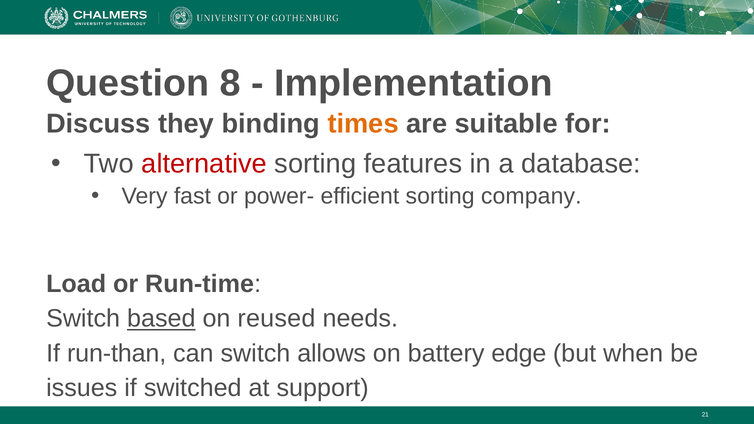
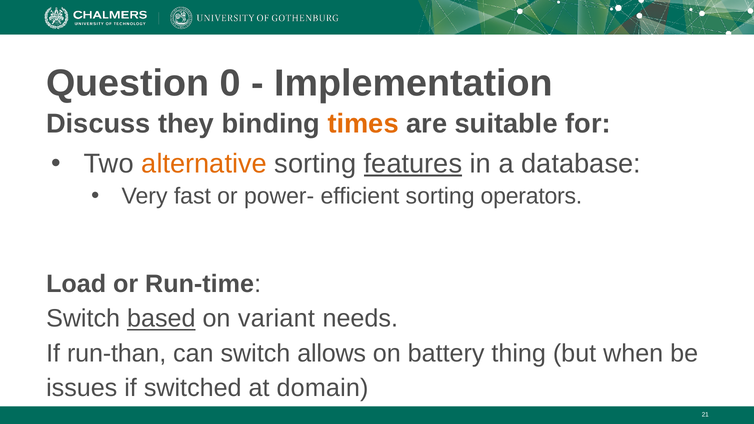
8: 8 -> 0
alternative colour: red -> orange
features underline: none -> present
company: company -> operators
reused: reused -> variant
edge: edge -> thing
support: support -> domain
